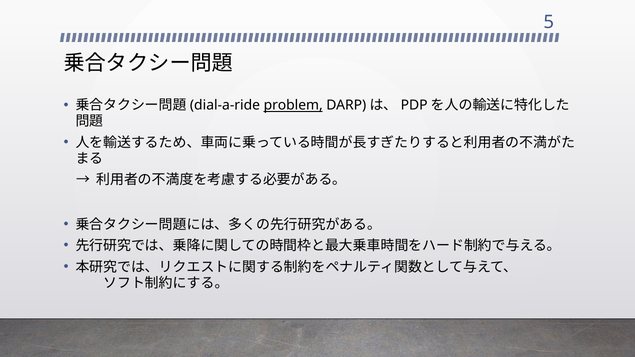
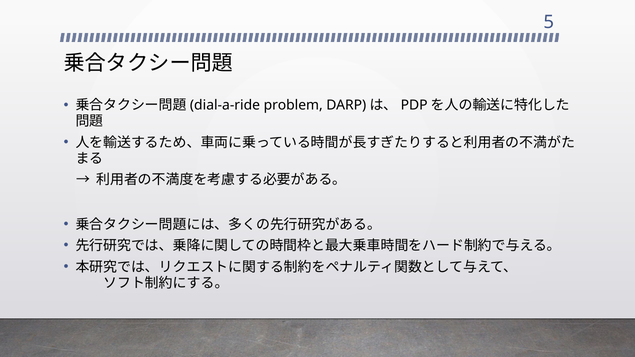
problem underline: present -> none
